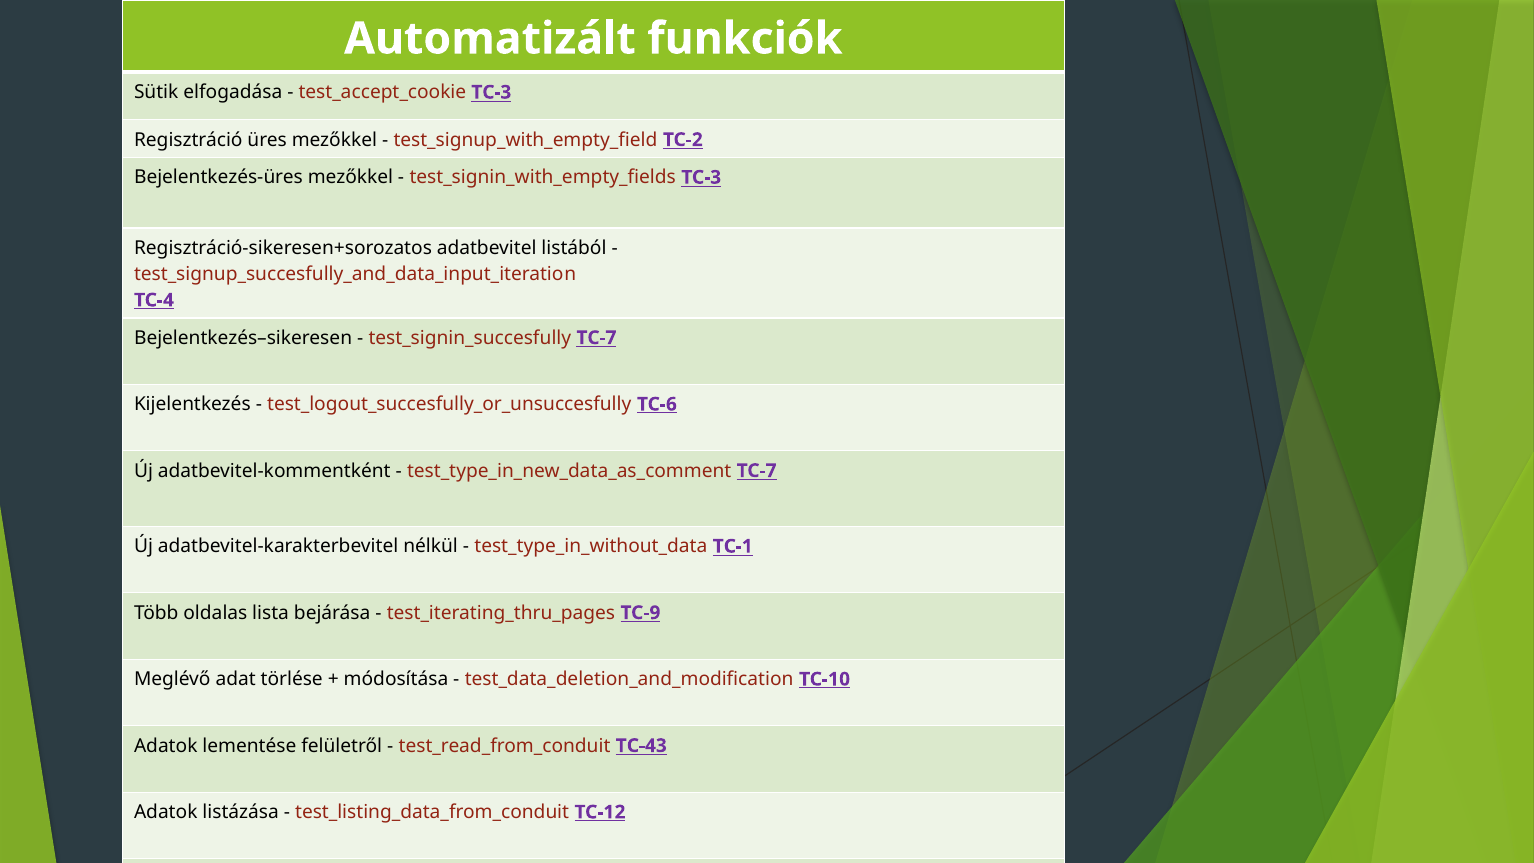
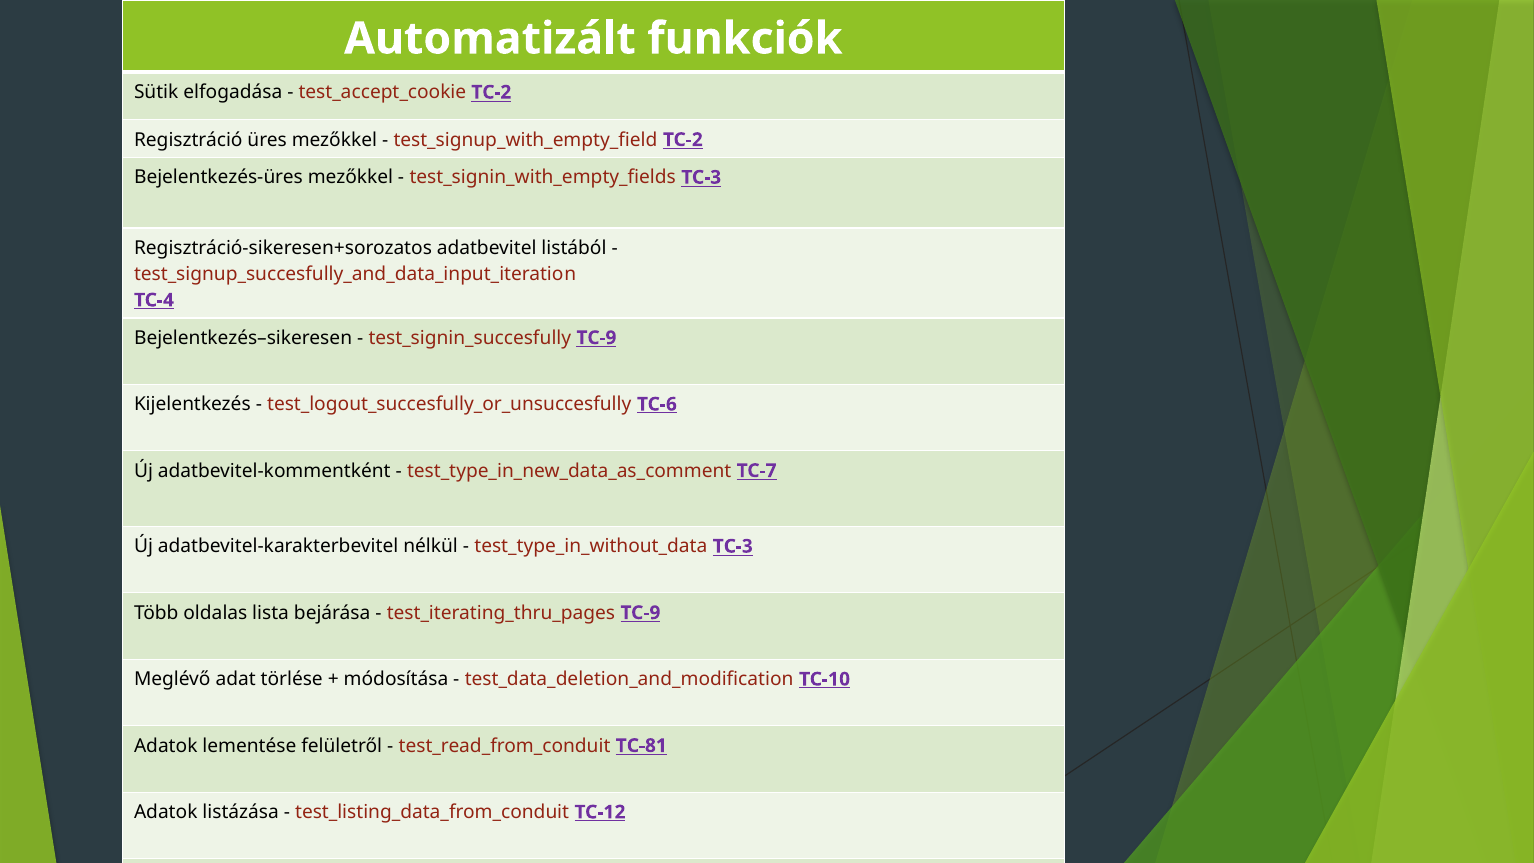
TC-3 at (491, 92): TC-3 -> TC-2
TC-7 at (596, 338): TC-7 -> TC-9
TC-1 at (733, 546): TC-1 -> TC-3
TC-43: TC-43 -> TC-81
